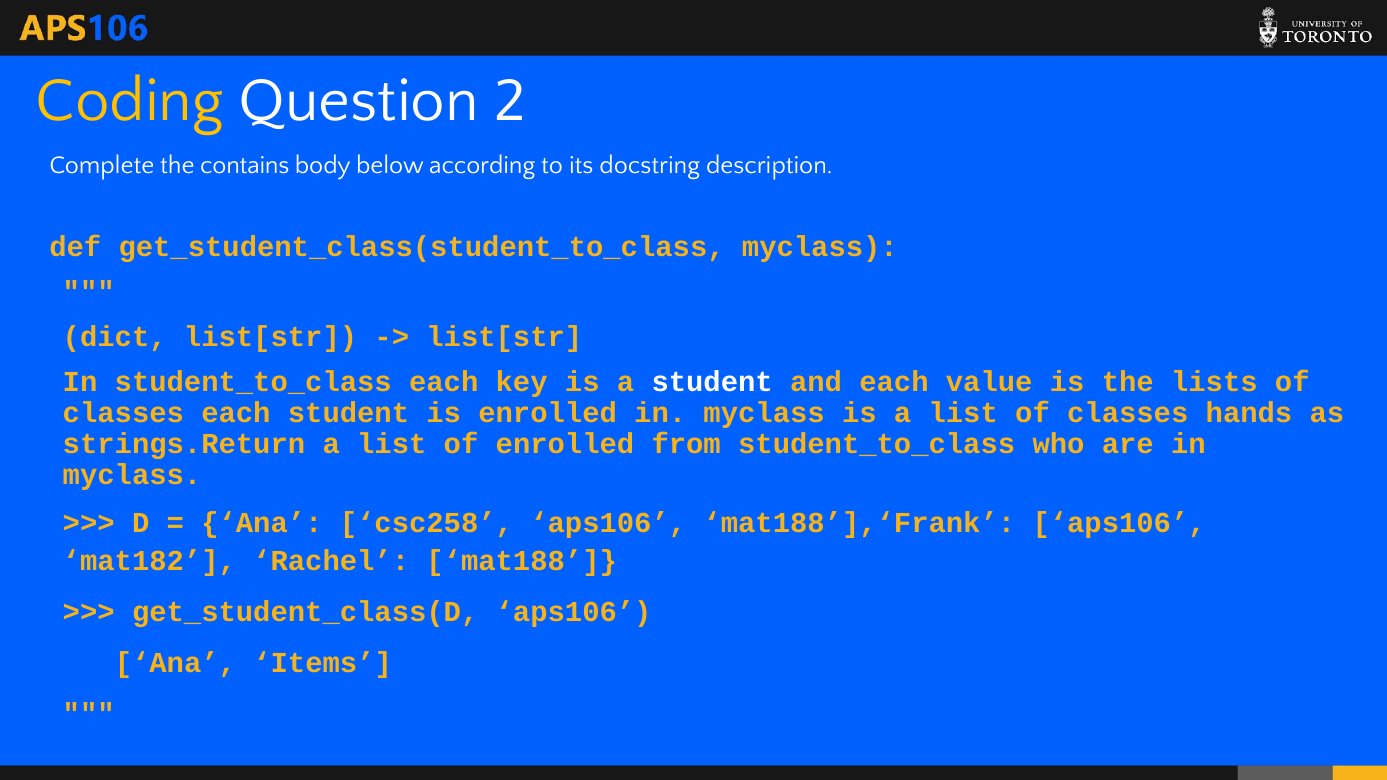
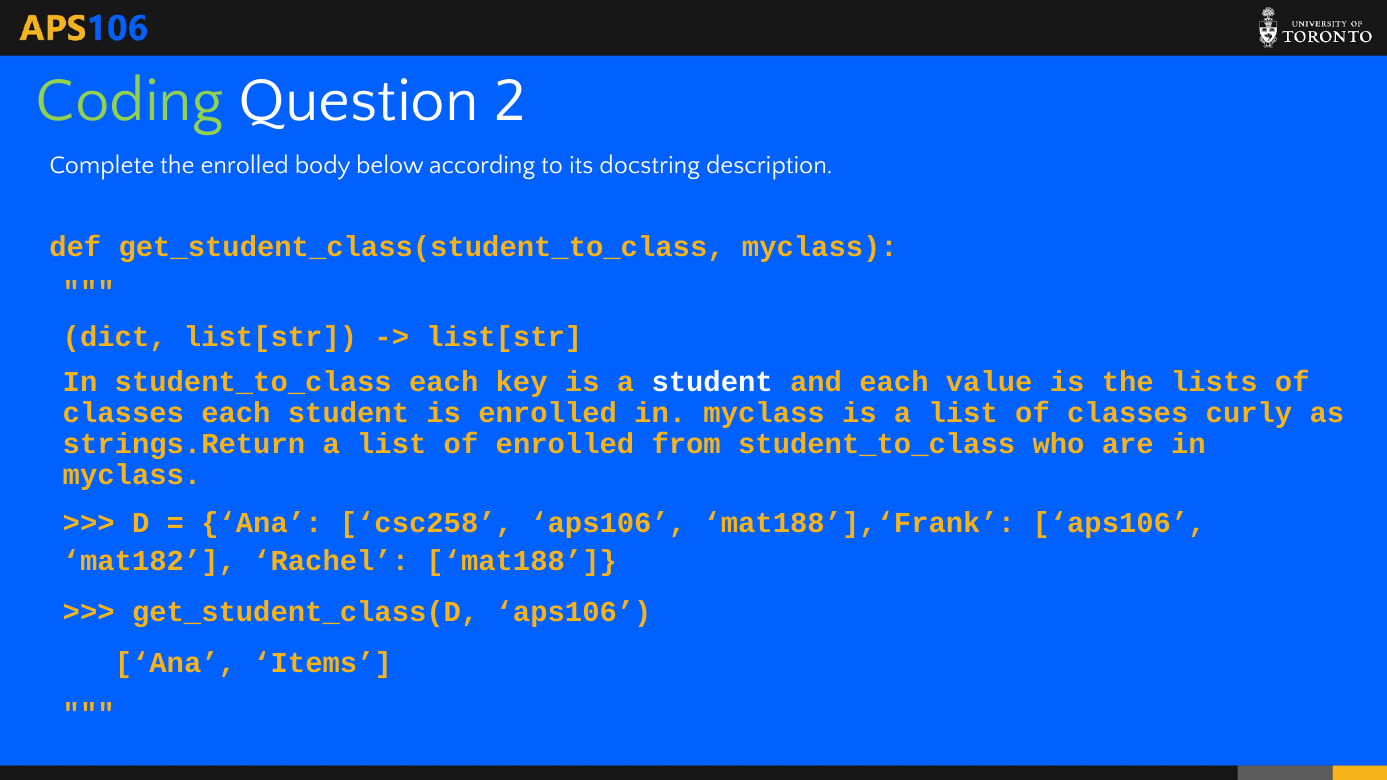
Coding colour: yellow -> light green
the contains: contains -> enrolled
hands: hands -> curly
